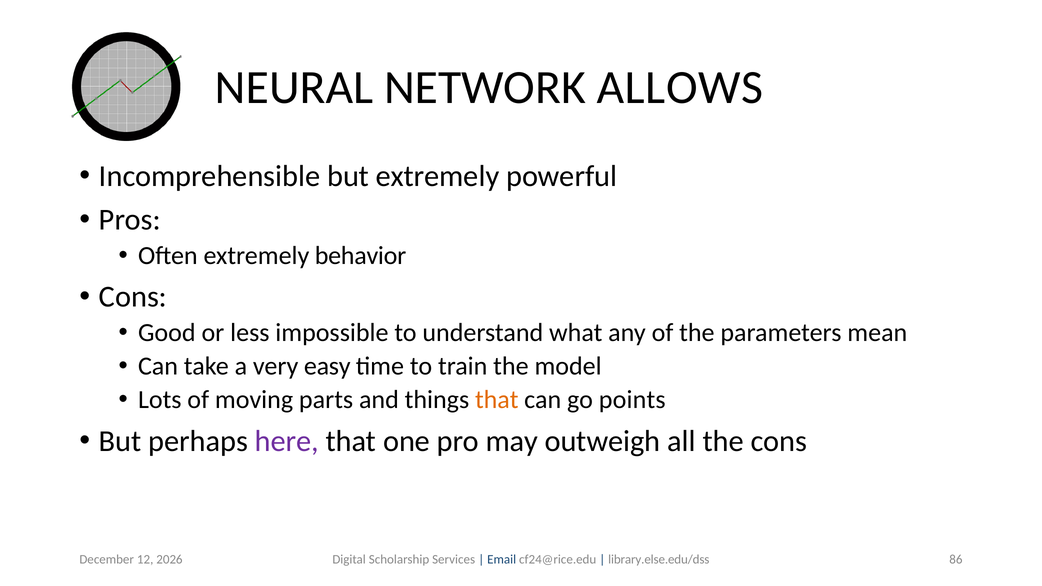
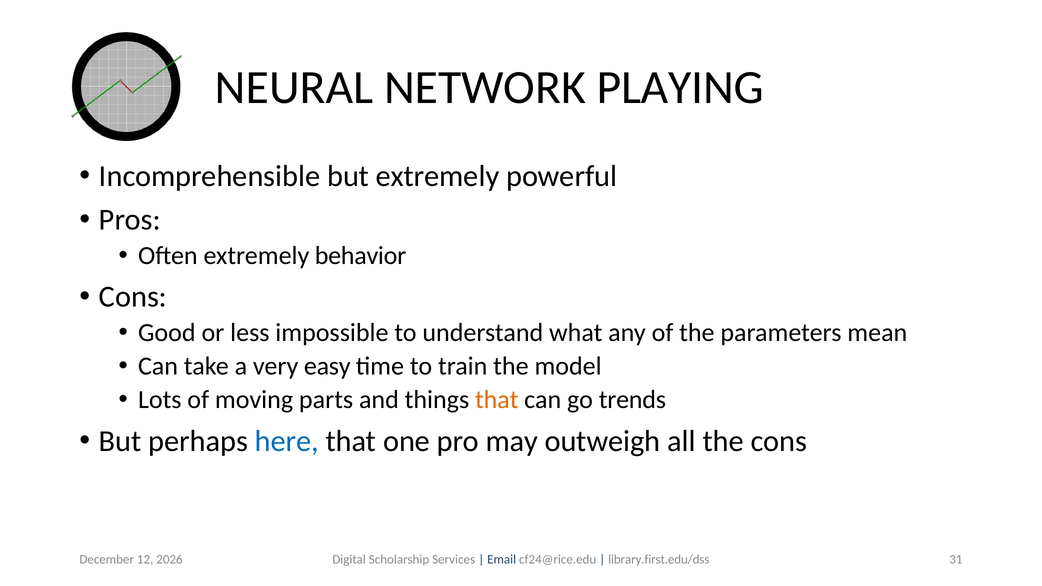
ALLOWS: ALLOWS -> PLAYING
points: points -> trends
here colour: purple -> blue
86: 86 -> 31
library.else.edu/dss: library.else.edu/dss -> library.first.edu/dss
